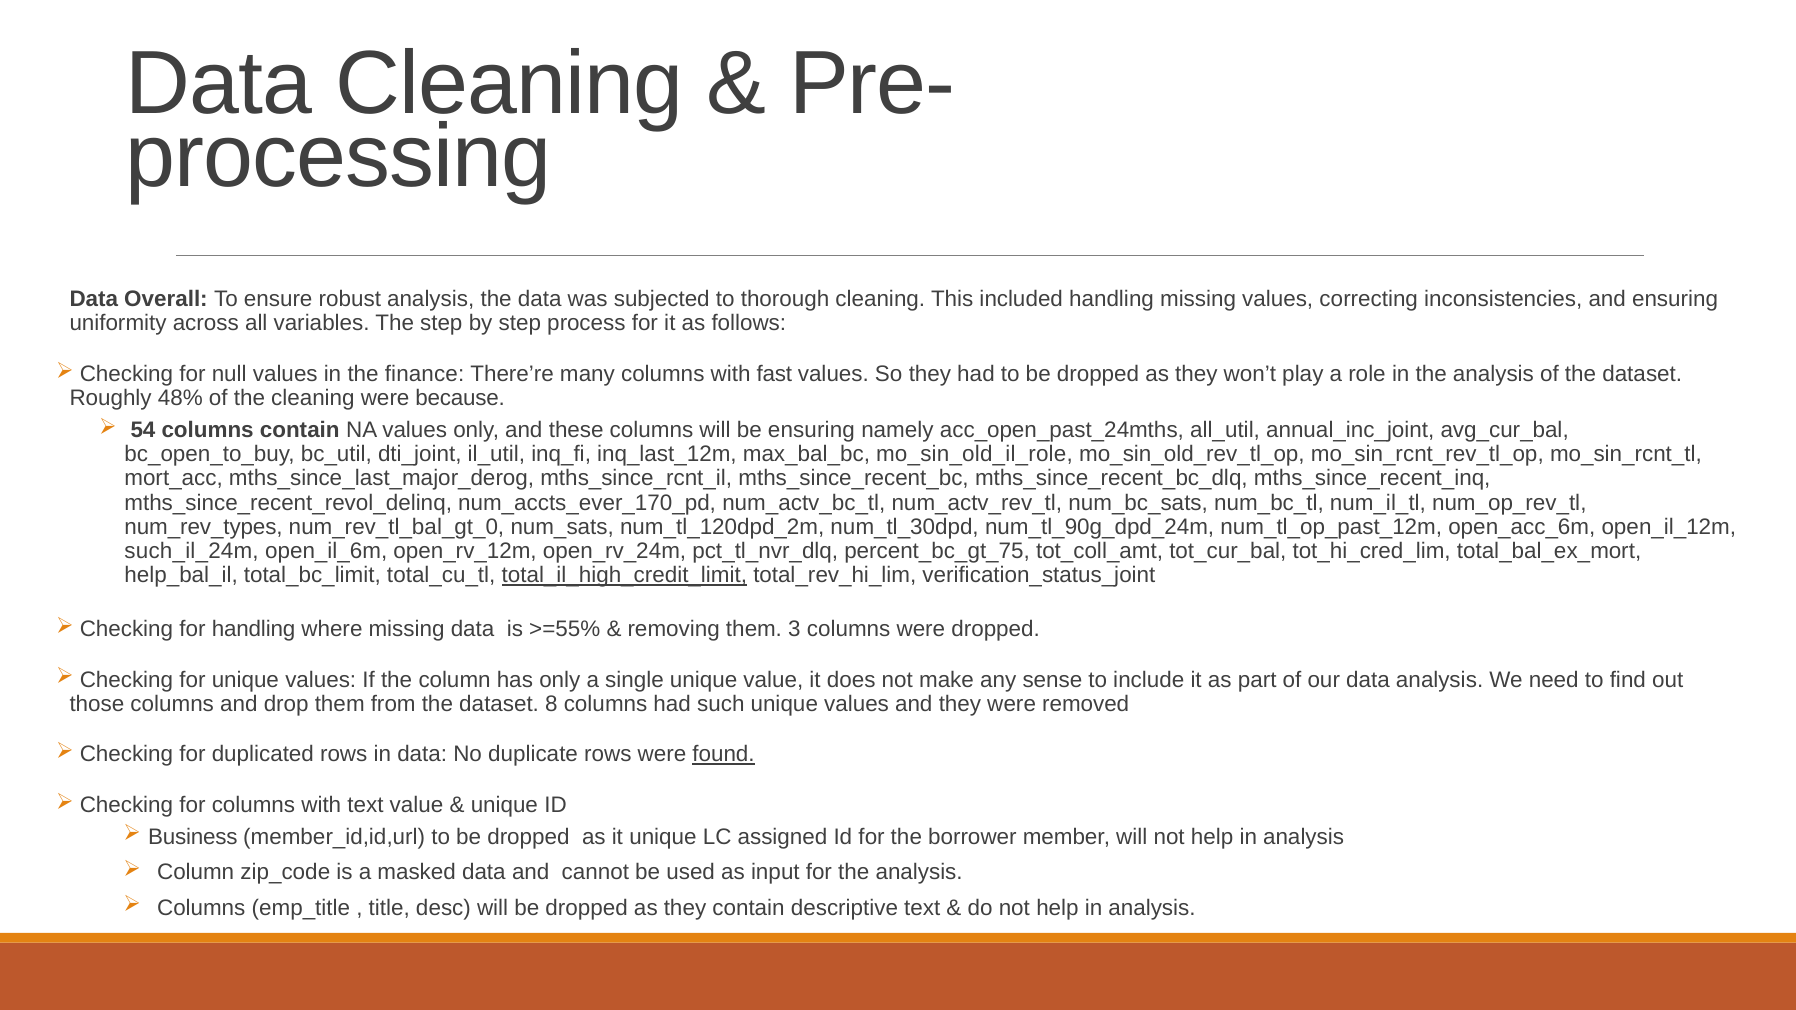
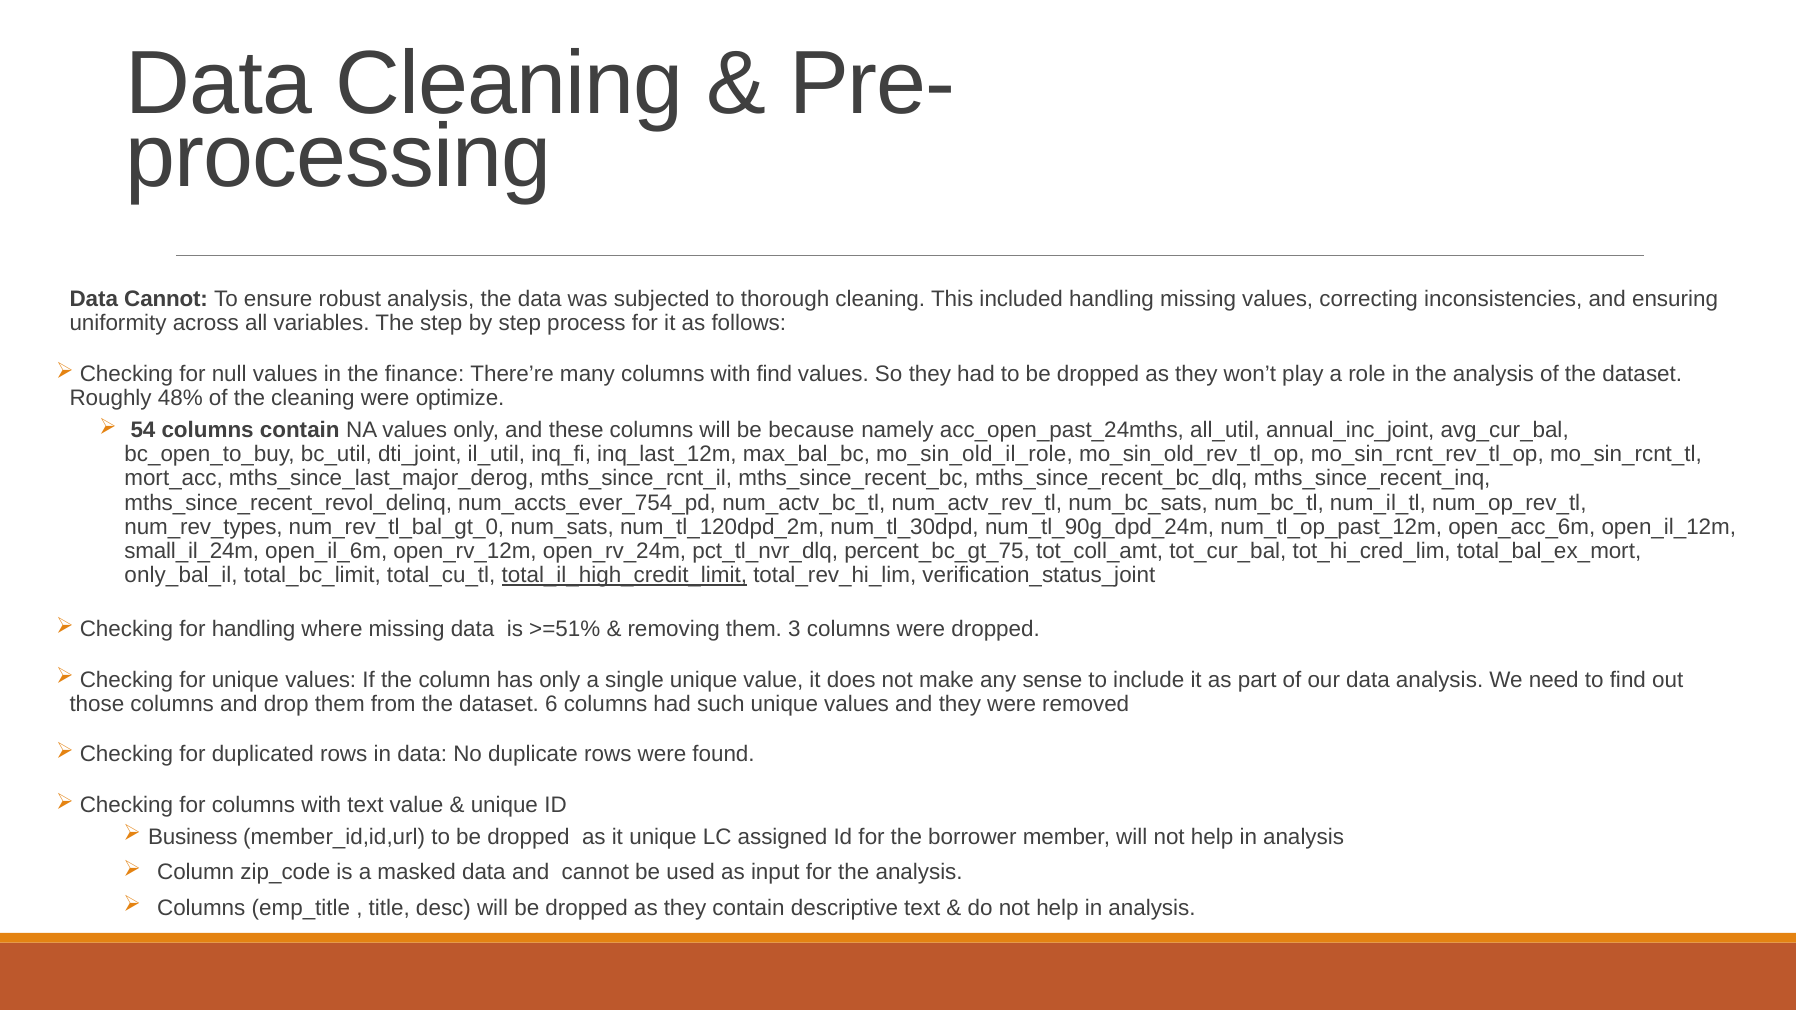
Data Overall: Overall -> Cannot
with fast: fast -> find
because: because -> optimize
be ensuring: ensuring -> because
num_accts_ever_170_pd: num_accts_ever_170_pd -> num_accts_ever_754_pd
such_il_24m: such_il_24m -> small_il_24m
help_bal_il: help_bal_il -> only_bal_il
>=55%: >=55% -> >=51%
8: 8 -> 6
found underline: present -> none
